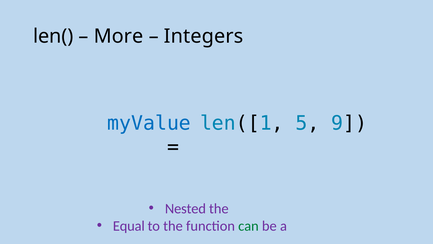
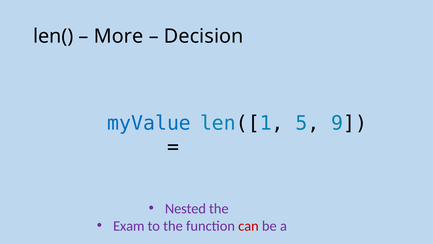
Integers: Integers -> Decision
Equal: Equal -> Exam
can colour: green -> red
